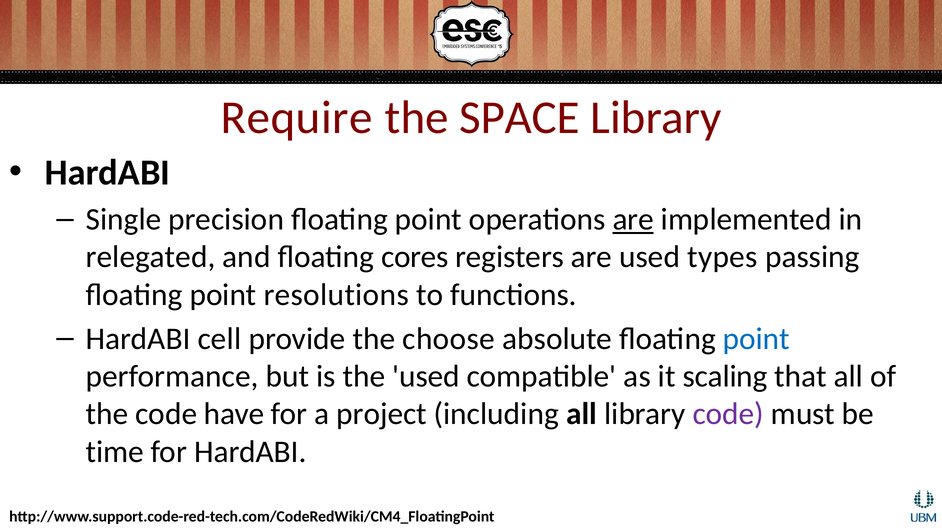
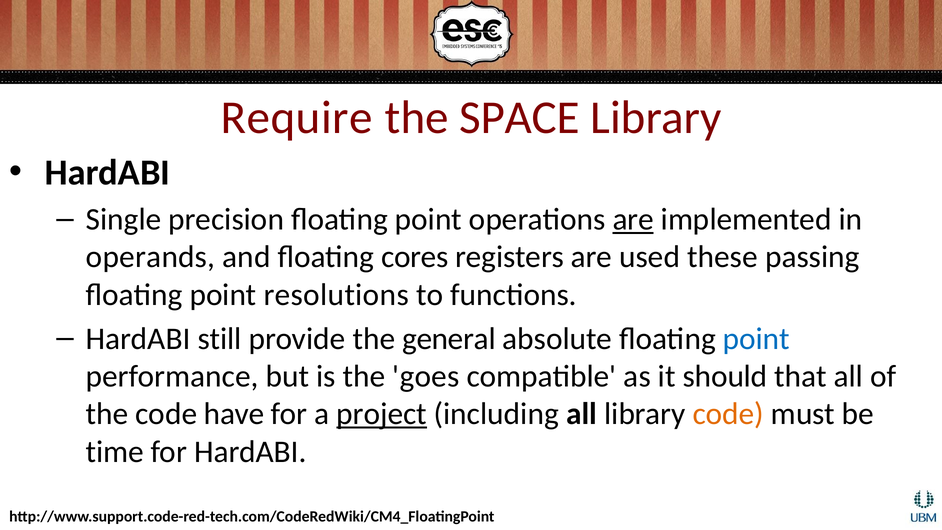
relegated: relegated -> operands
types: types -> these
cell: cell -> still
choose: choose -> general
the used: used -> goes
scaling: scaling -> should
project underline: none -> present
code at (728, 414) colour: purple -> orange
